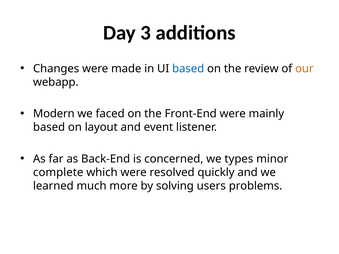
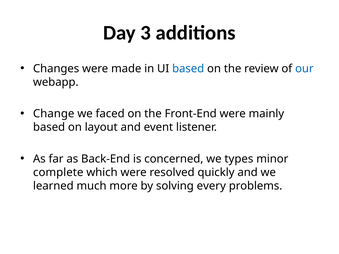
our colour: orange -> blue
Modern: Modern -> Change
users: users -> every
